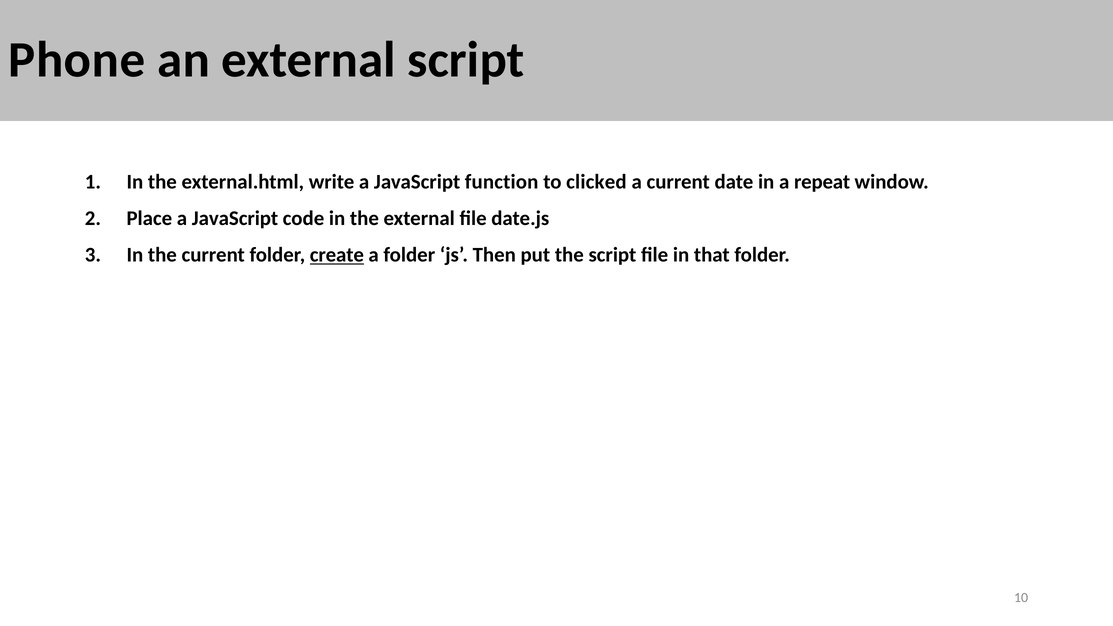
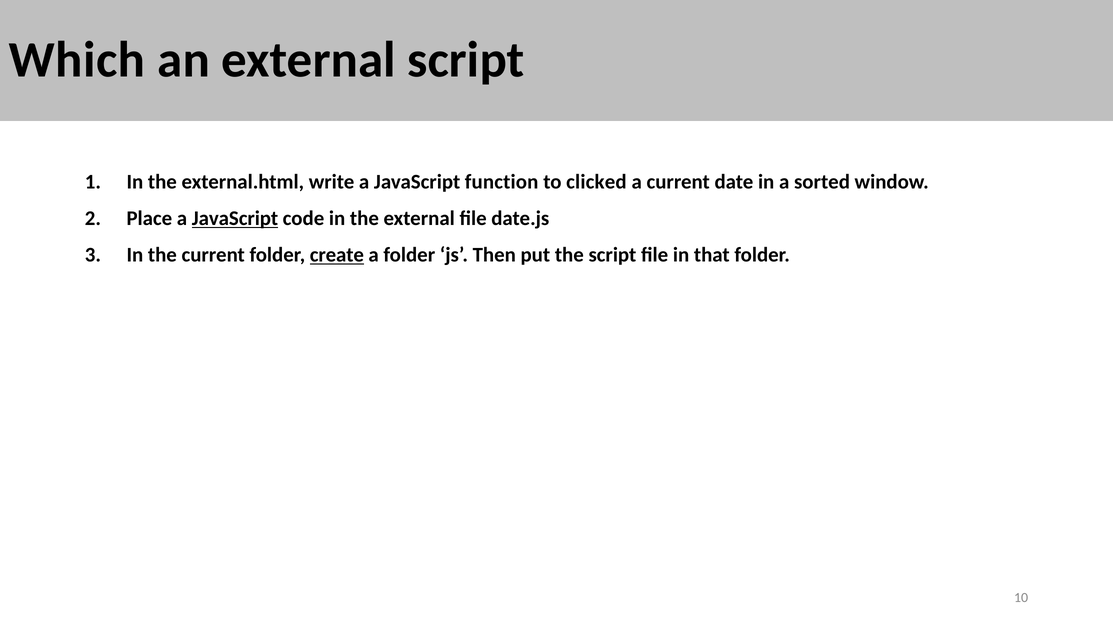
Phone: Phone -> Which
repeat: repeat -> sorted
JavaScript at (235, 218) underline: none -> present
